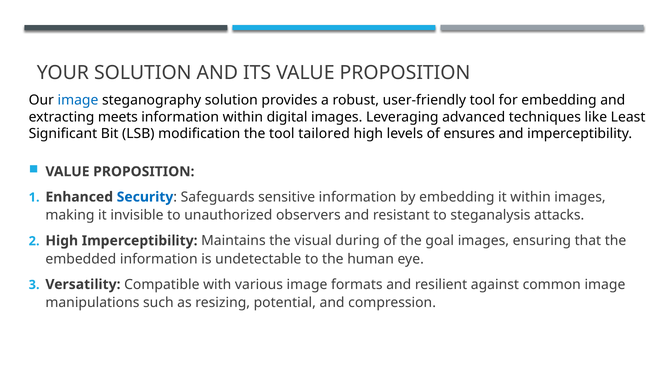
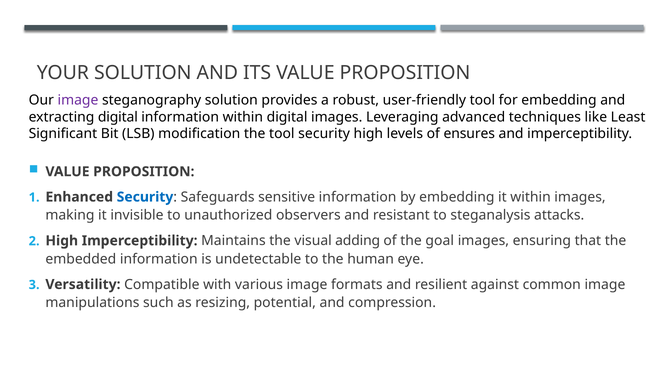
image at (78, 100) colour: blue -> purple
extracting meets: meets -> digital
tool tailored: tailored -> security
during: during -> adding
